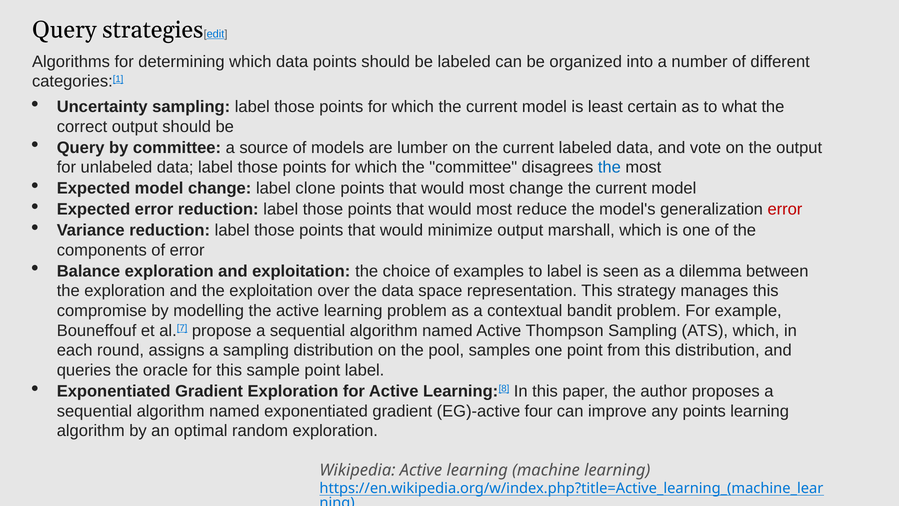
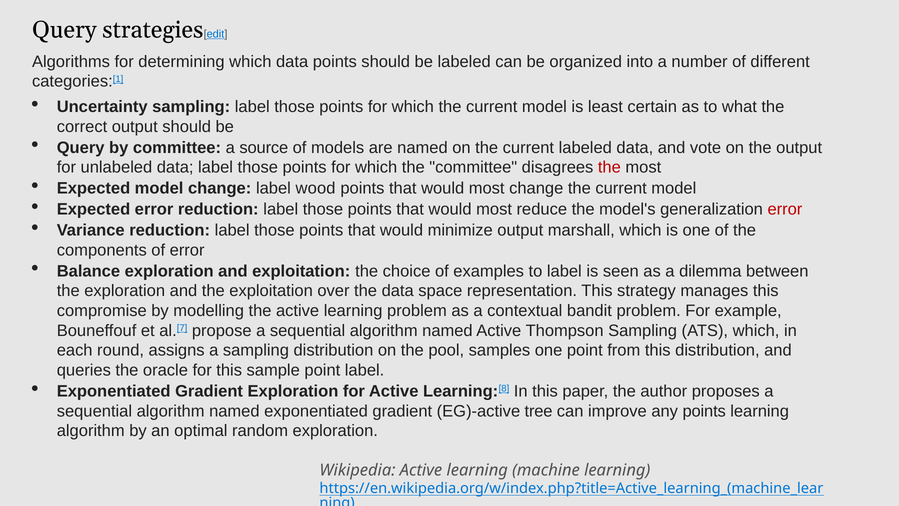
are lumber: lumber -> named
the at (609, 167) colour: blue -> red
clone: clone -> wood
four: four -> tree
